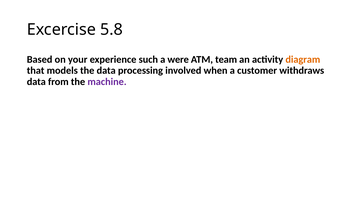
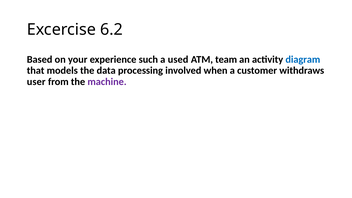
5.8: 5.8 -> 6.2
were: were -> used
diagram colour: orange -> blue
data at (36, 82): data -> user
